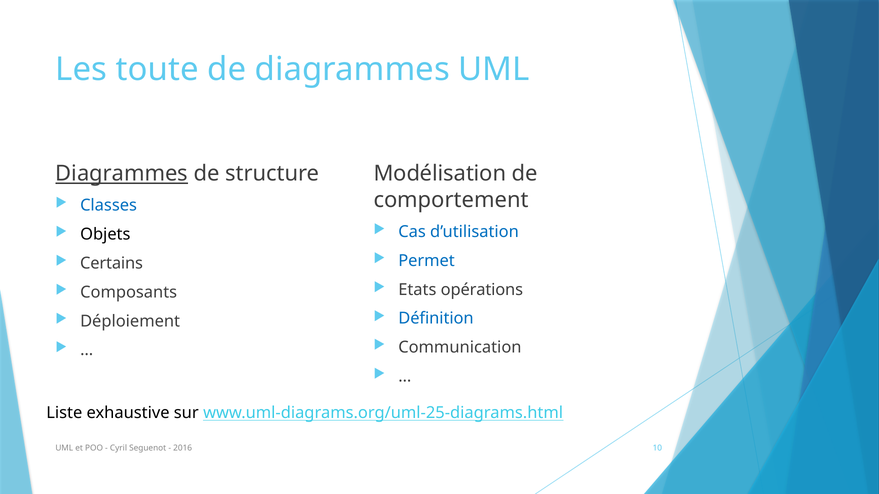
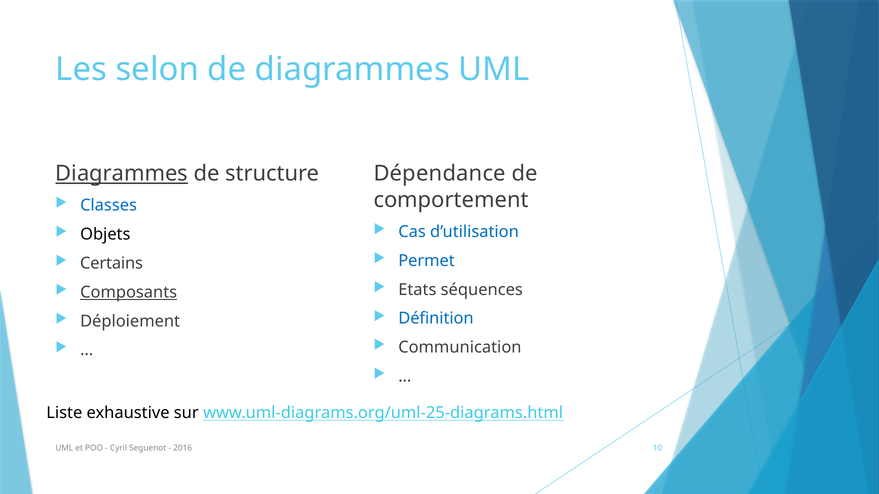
toute: toute -> selon
Modélisation: Modélisation -> Dépendance
opérations: opérations -> séquences
Composants underline: none -> present
